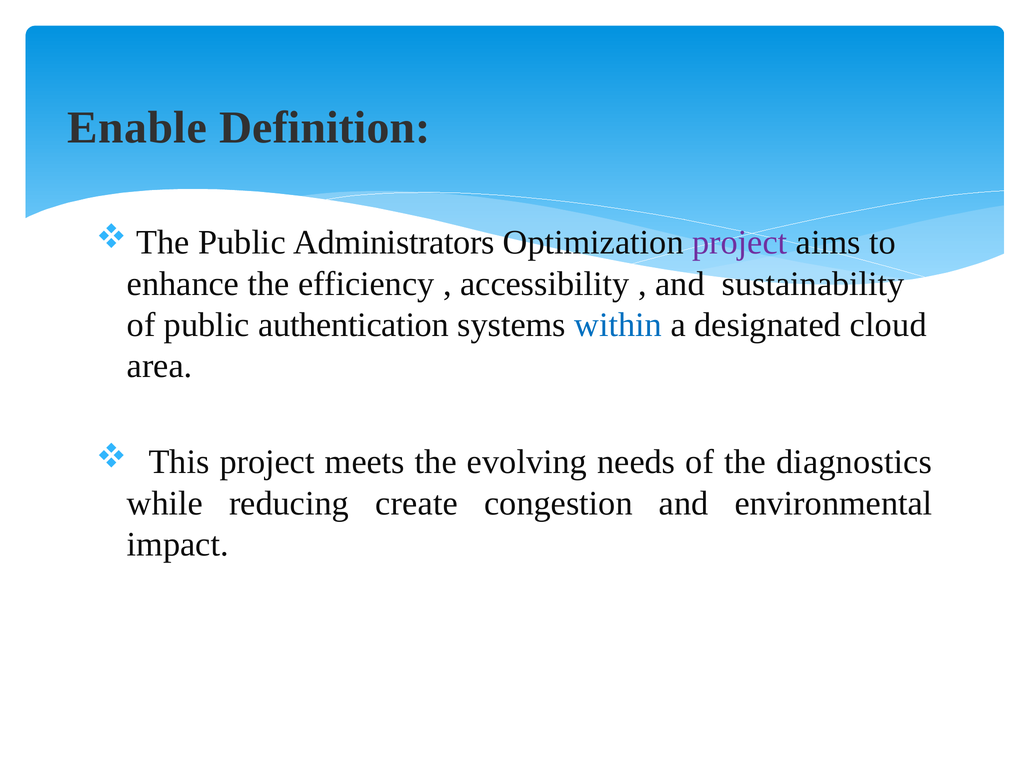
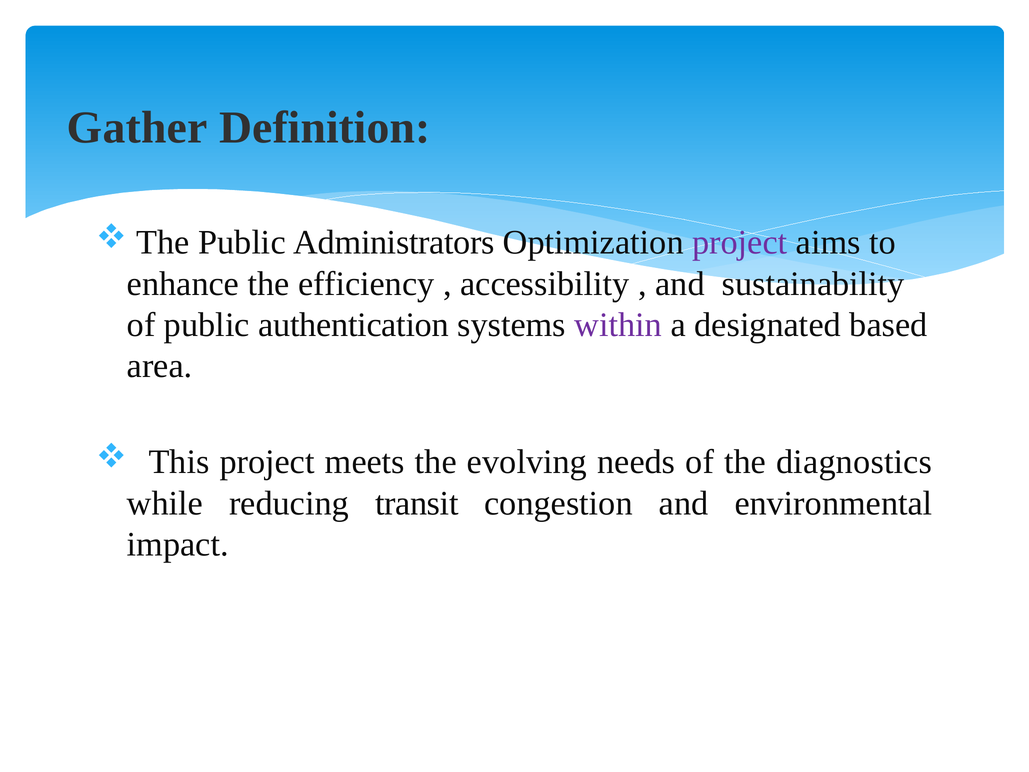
Enable: Enable -> Gather
within colour: blue -> purple
cloud: cloud -> based
create: create -> transit
